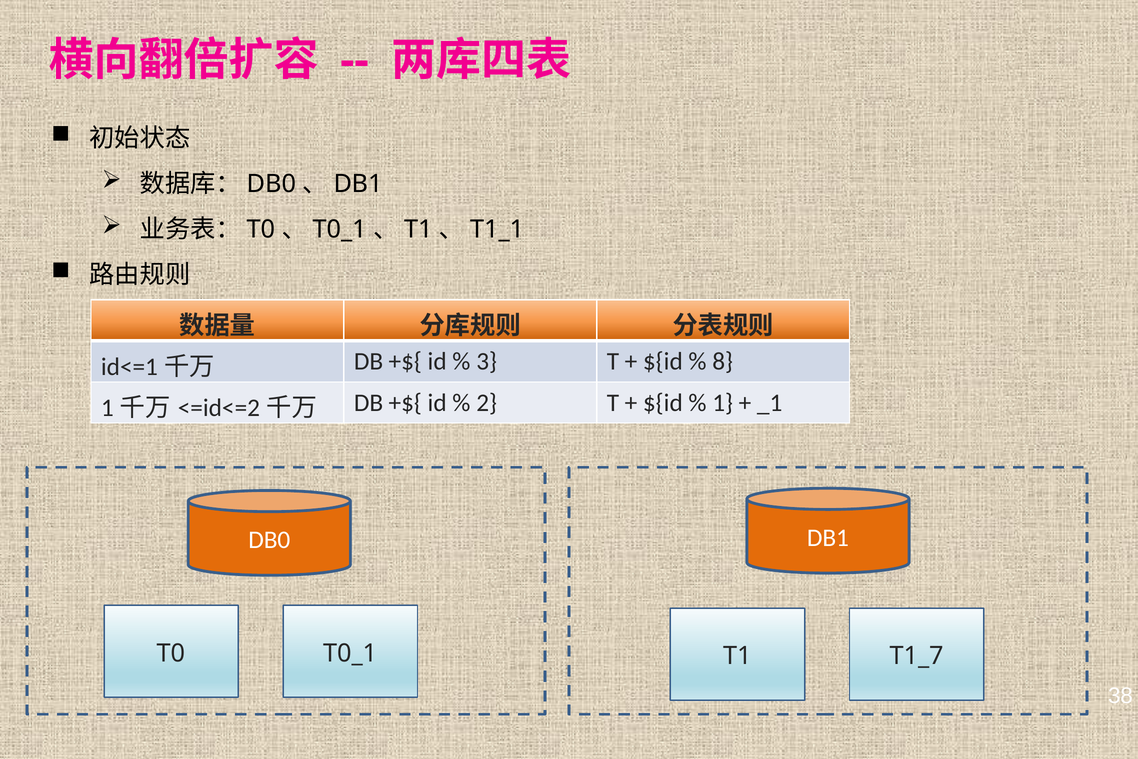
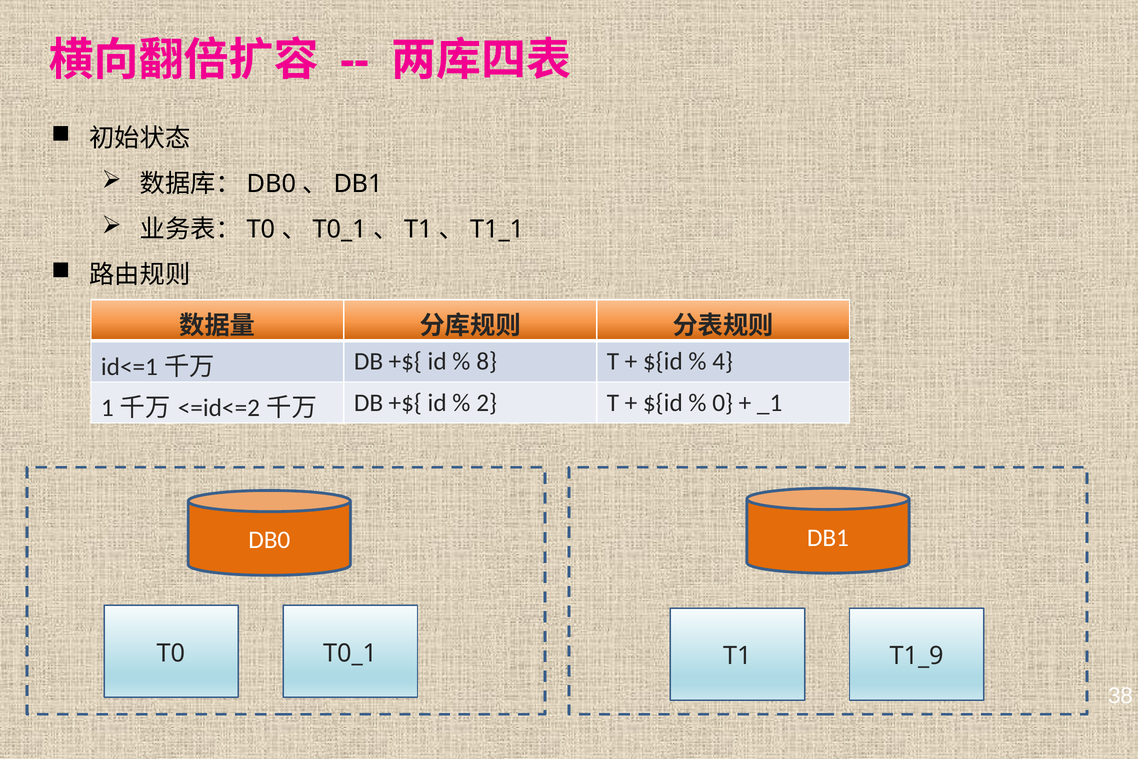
3: 3 -> 8
8: 8 -> 4
1: 1 -> 0
T1_7: T1_7 -> T1_9
